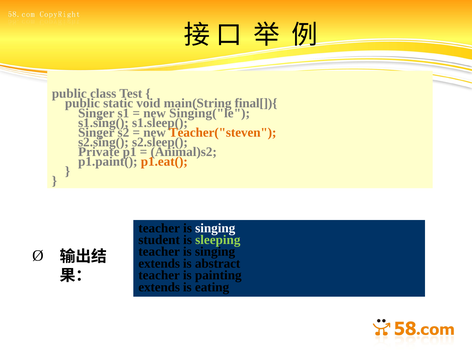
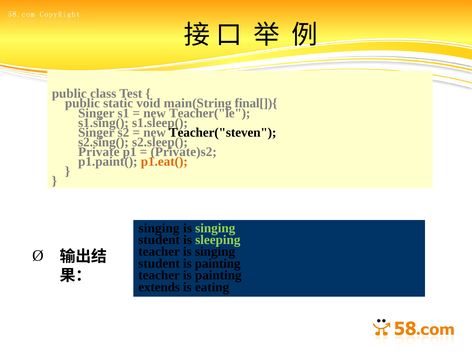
Singing("le: Singing("le -> Teacher("le
Teacher("steven colour: orange -> black
Animal)s2: Animal)s2 -> Private)s2
teacher at (159, 228): teacher -> singing
singing at (215, 228) colour: white -> light green
extends at (159, 263): extends -> student
abstract at (218, 263): abstract -> painting
